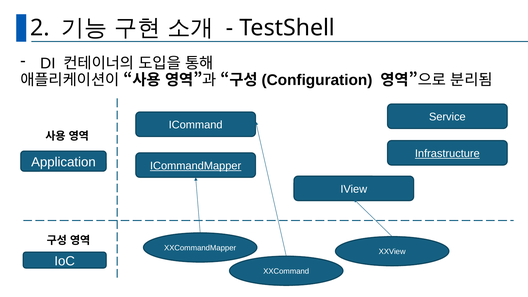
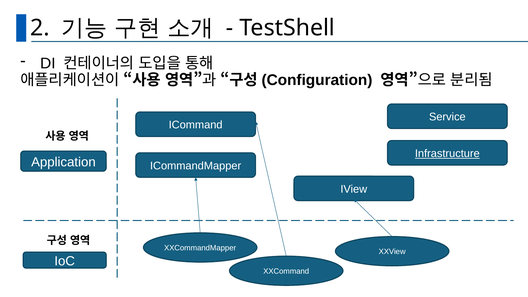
ICommandMapper underline: present -> none
